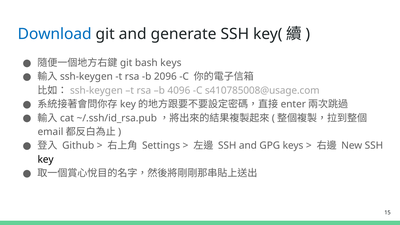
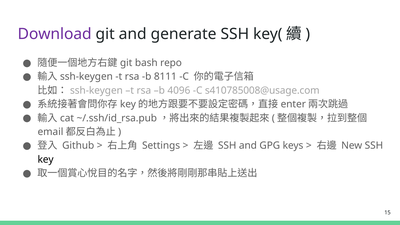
Download colour: blue -> purple
bash keys: keys -> repo
2096: 2096 -> 8111
